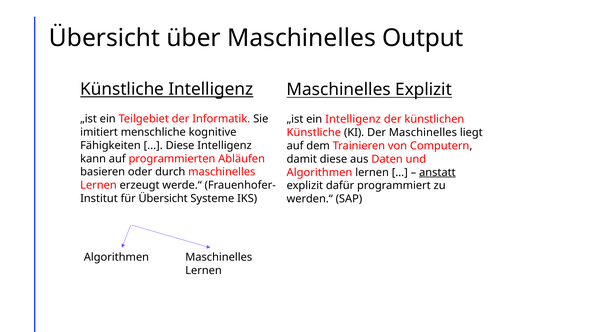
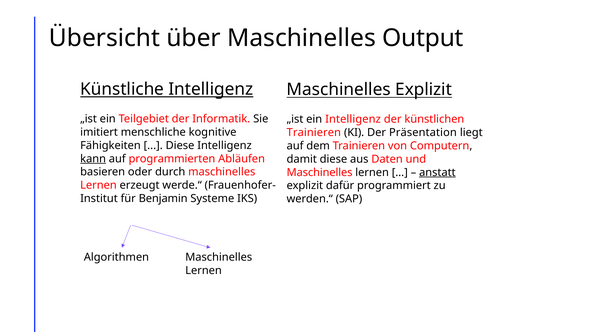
Künstliche at (314, 133): Künstliche -> Trainieren
Der Maschinelles: Maschinelles -> Präsentation
kann underline: none -> present
Algorithmen at (320, 173): Algorithmen -> Maschinelles
für Übersicht: Übersicht -> Benjamin
